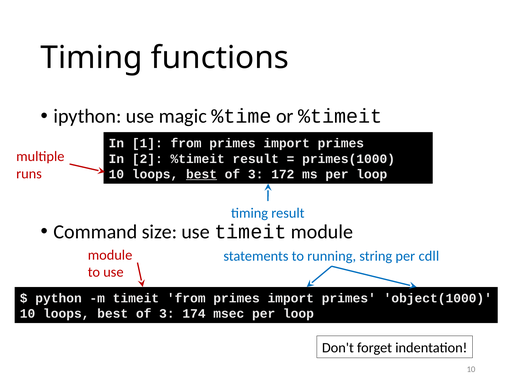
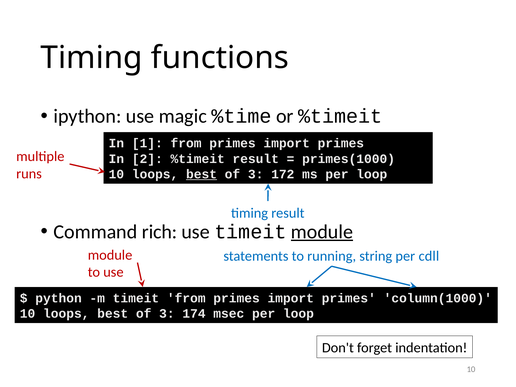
size: size -> rich
module at (322, 232) underline: none -> present
object(1000: object(1000 -> column(1000
